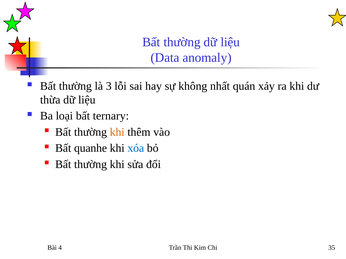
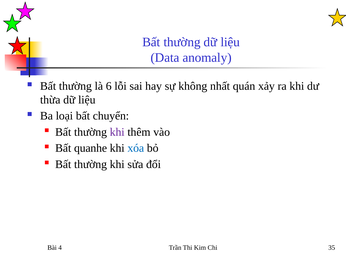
3: 3 -> 6
ternary: ternary -> chuyển
khi at (117, 132) colour: orange -> purple
